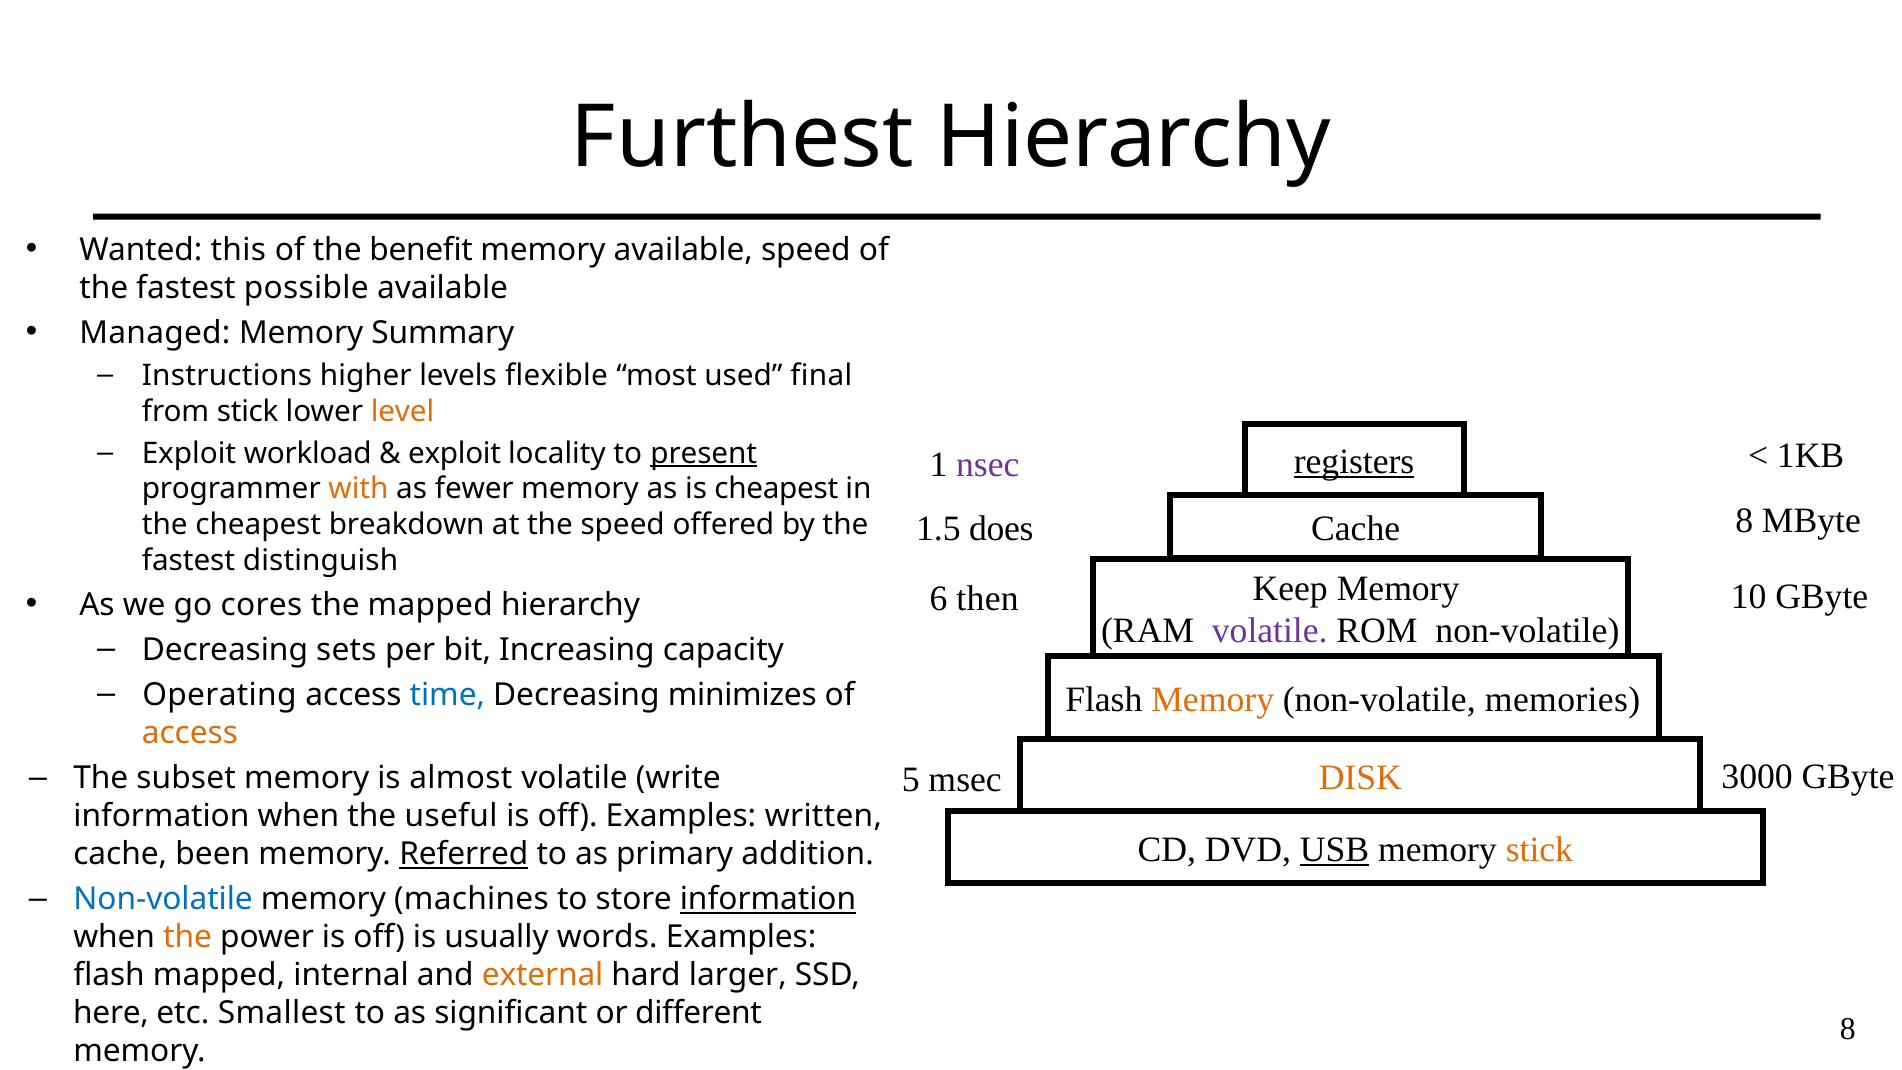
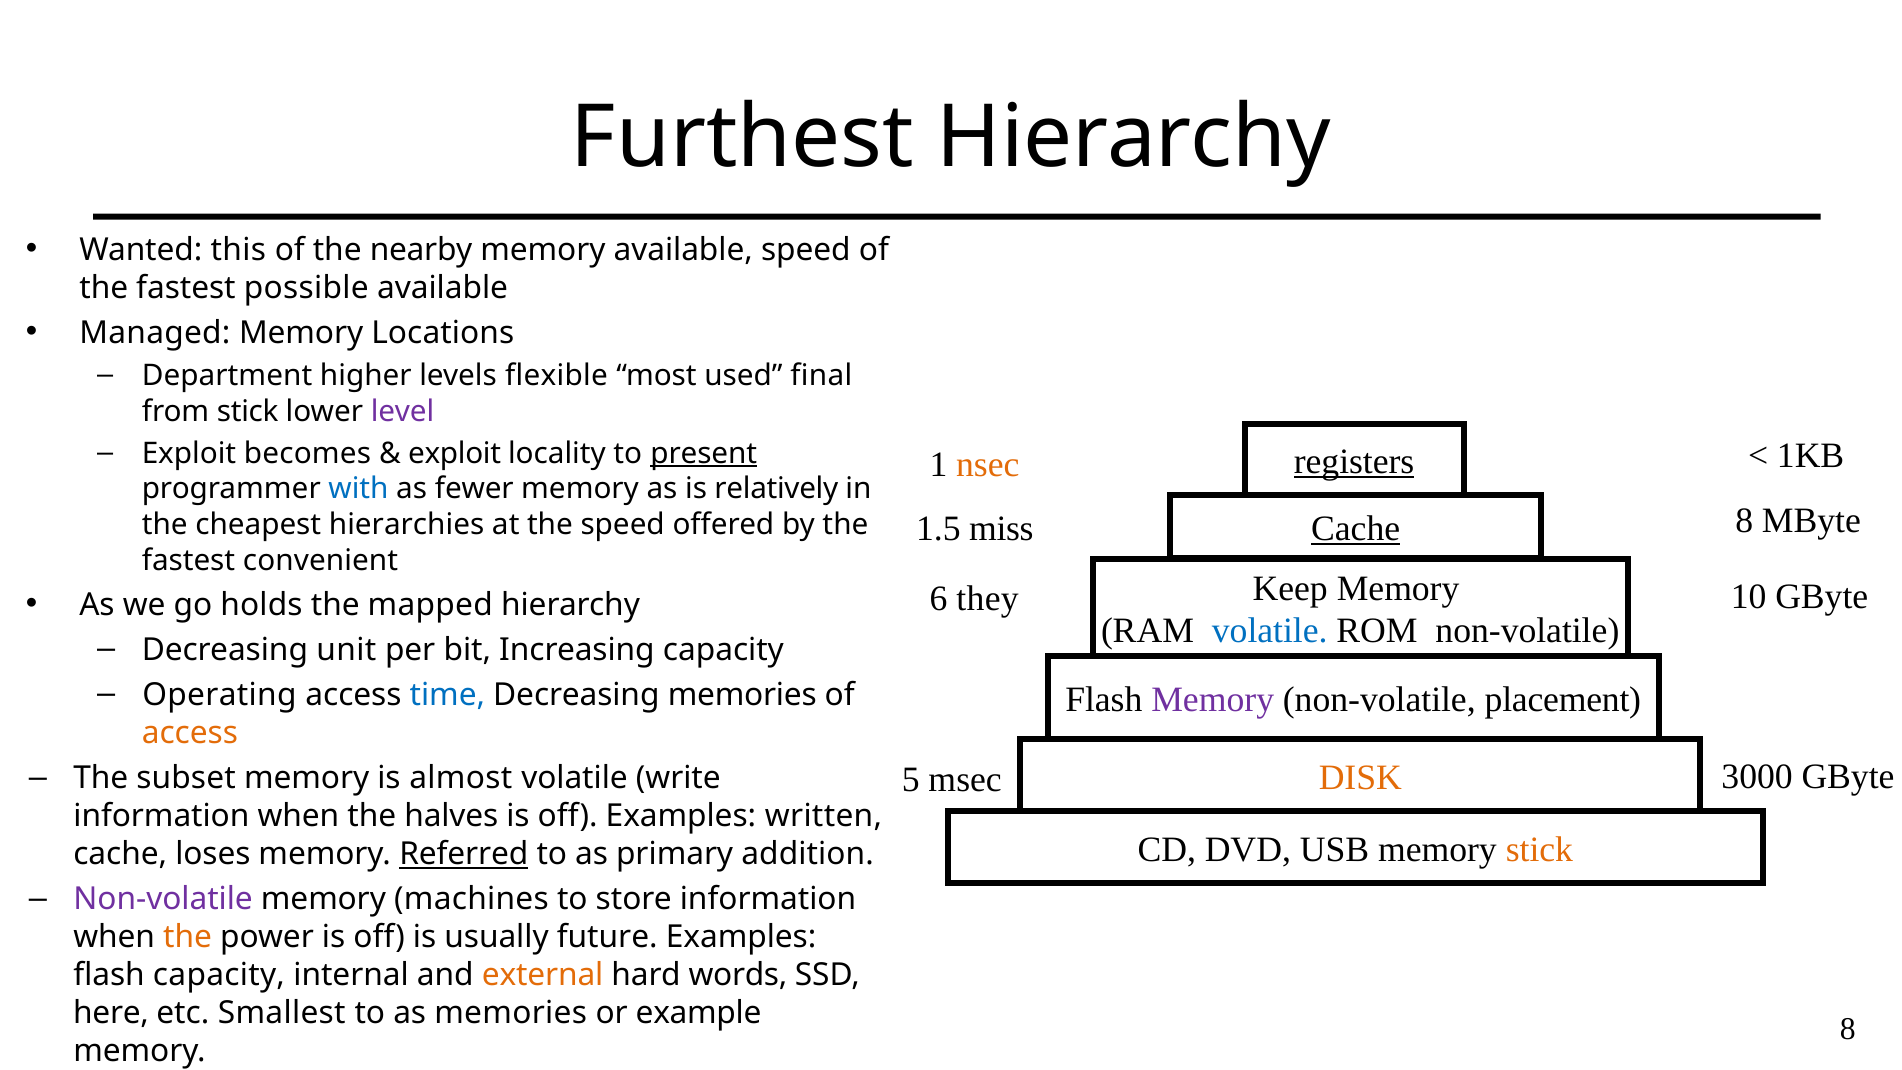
benefit: benefit -> nearby
Summary: Summary -> Locations
Instructions: Instructions -> Department
level colour: orange -> purple
workload: workload -> becomes
nsec colour: purple -> orange
with colour: orange -> blue
is cheapest: cheapest -> relatively
Cache at (1356, 529) underline: none -> present
does: does -> miss
breakdown: breakdown -> hierarchies
distinguish: distinguish -> convenient
then: then -> they
cores: cores -> holds
volatile at (1270, 631) colour: purple -> blue
sets: sets -> unit
Decreasing minimizes: minimizes -> memories
Memory at (1213, 700) colour: orange -> purple
memories: memories -> placement
useful: useful -> halves
USB underline: present -> none
been: been -> loses
Non-volatile at (163, 899) colour: blue -> purple
information at (768, 899) underline: present -> none
words: words -> future
flash mapped: mapped -> capacity
larger: larger -> words
as significant: significant -> memories
different: different -> example
